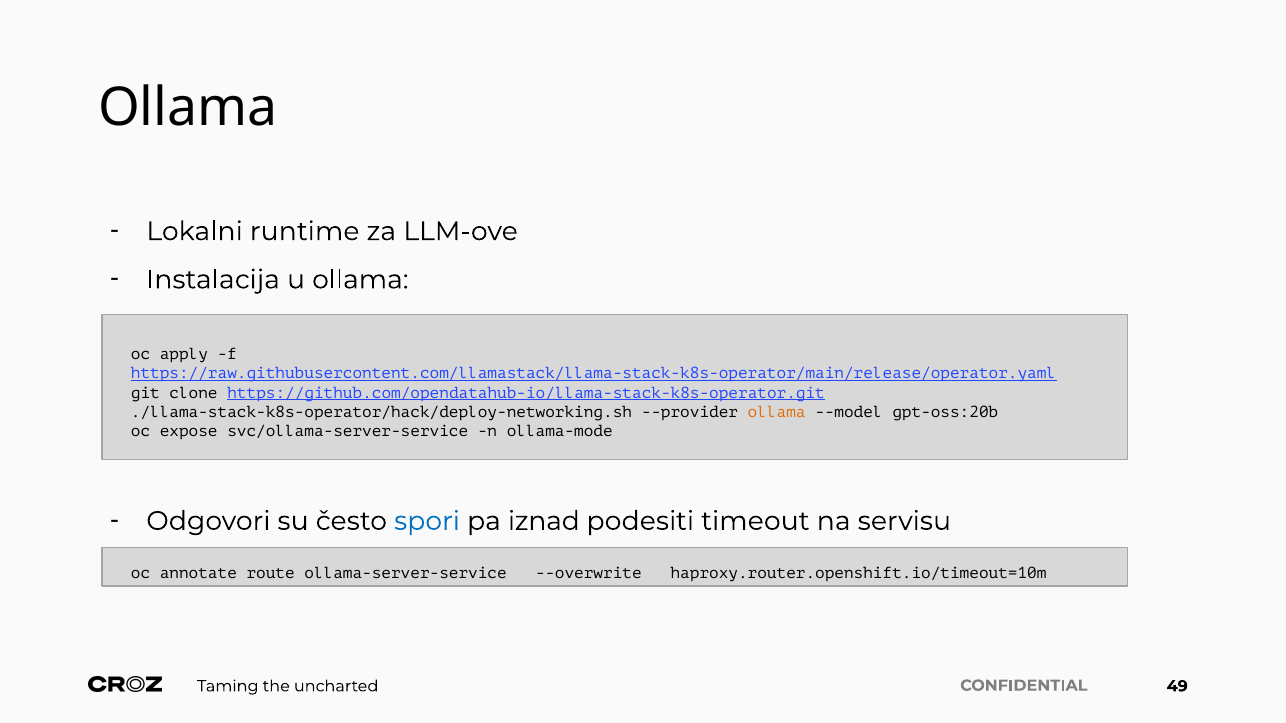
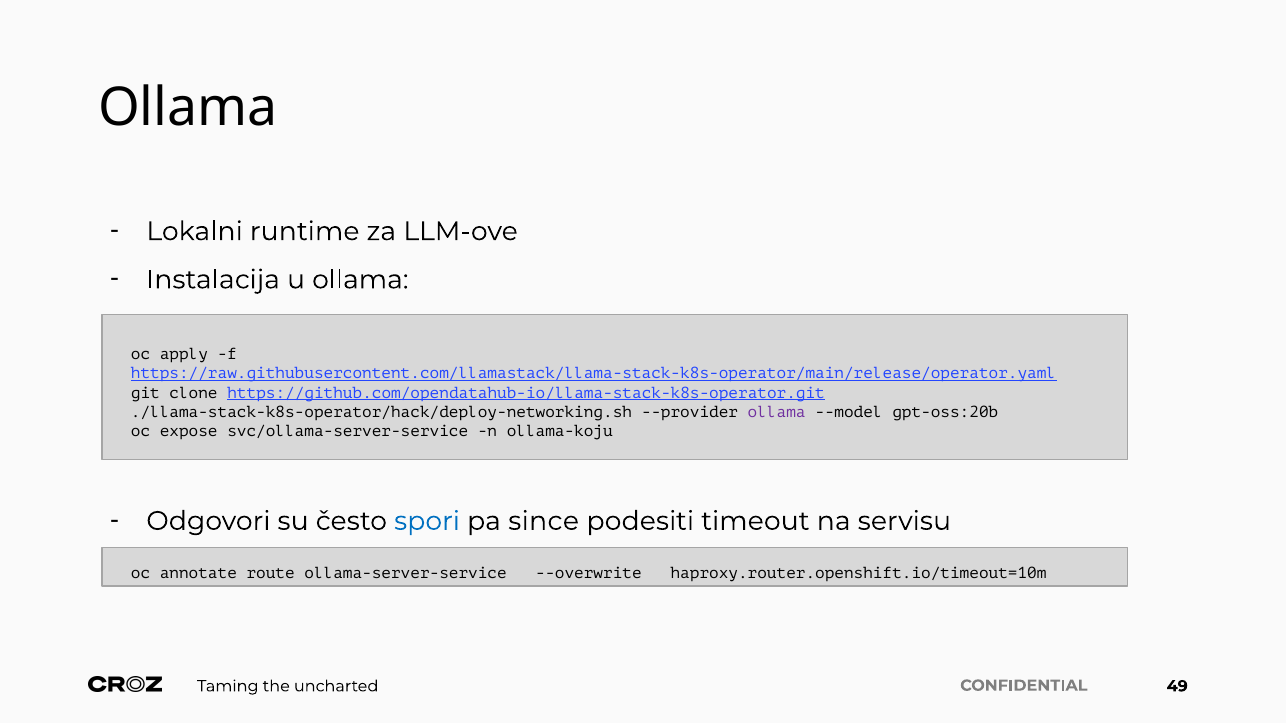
ollama at (777, 412) colour: orange -> purple
ollama-mode: ollama-mode -> ollama-koju
iznad: iznad -> since
